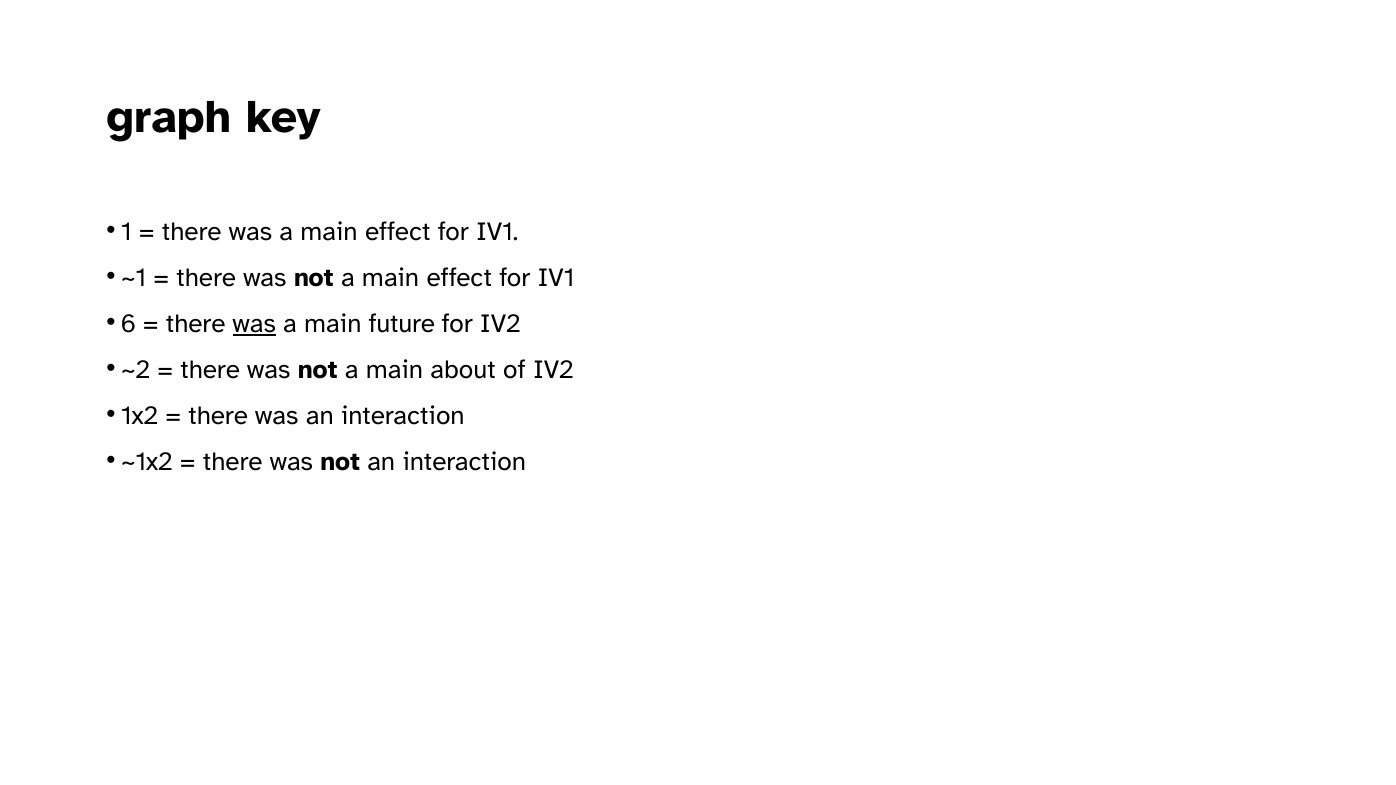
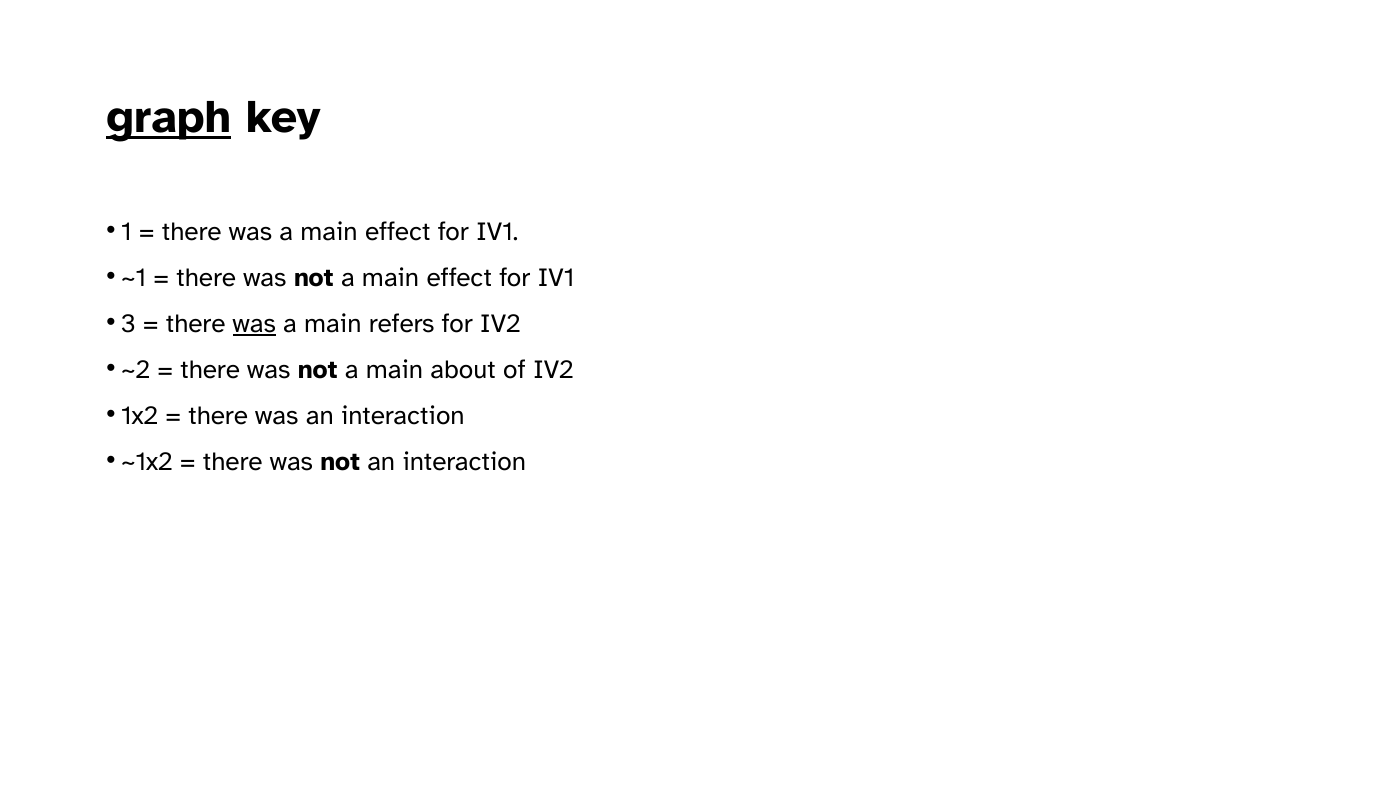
graph underline: none -> present
6: 6 -> 3
future: future -> refers
